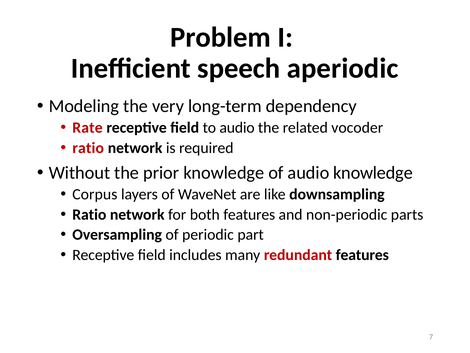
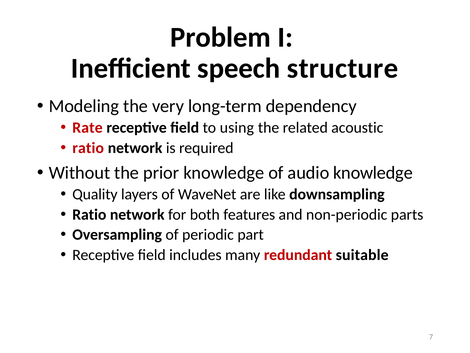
aperiodic: aperiodic -> structure
to audio: audio -> using
vocoder: vocoder -> acoustic
Corpus: Corpus -> Quality
redundant features: features -> suitable
